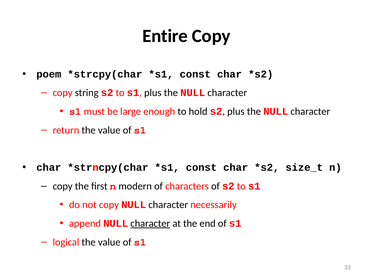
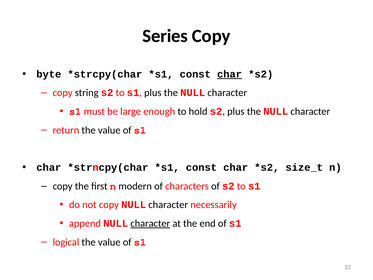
Entire: Entire -> Series
poem: poem -> byte
char at (230, 74) underline: none -> present
